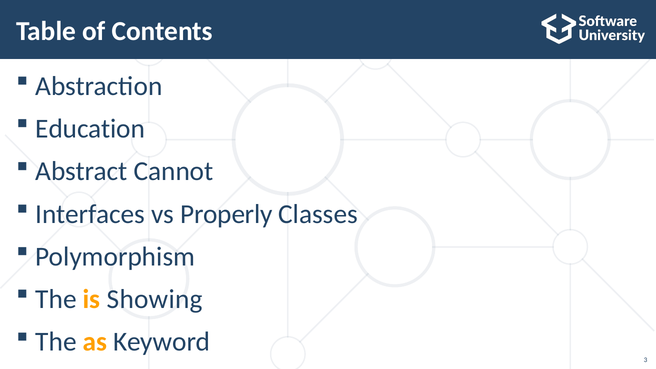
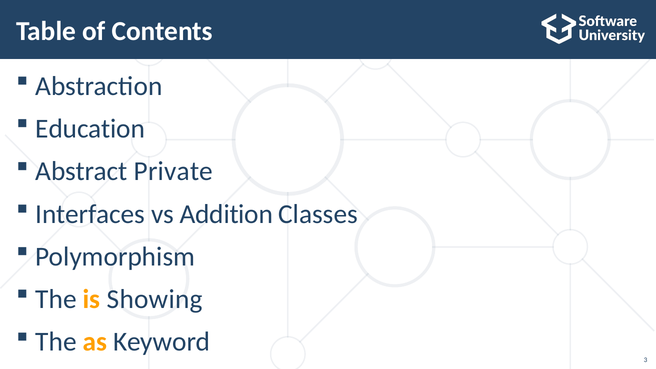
Cannot: Cannot -> Private
Properly: Properly -> Addition
